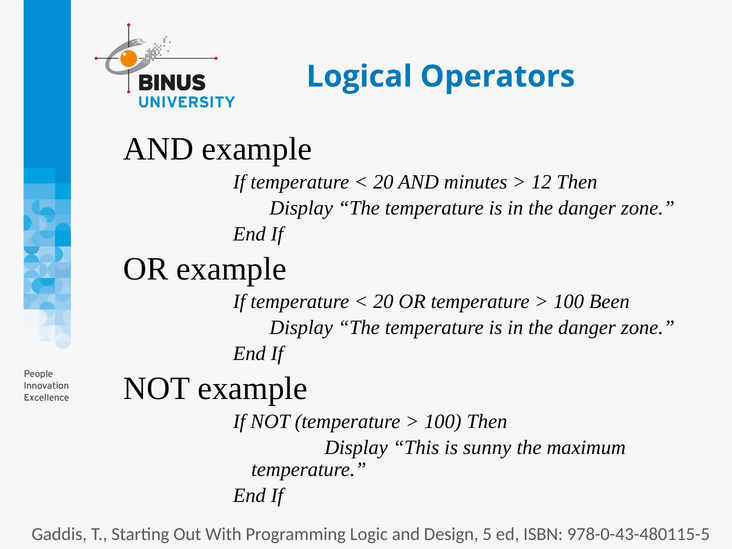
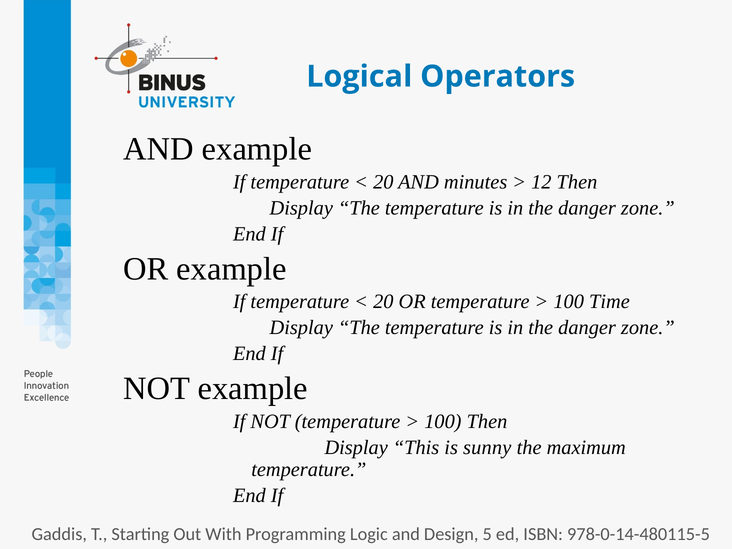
Been: Been -> Time
978-0-43-480115-5: 978-0-43-480115-5 -> 978-0-14-480115-5
